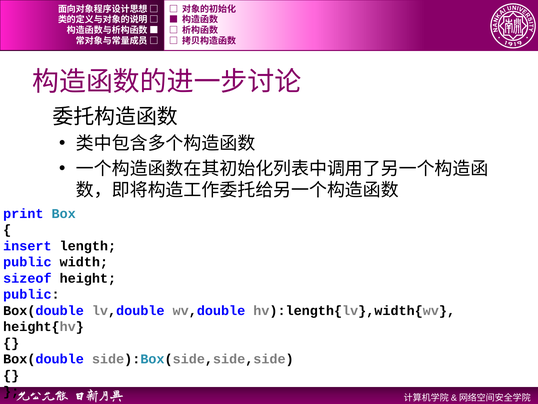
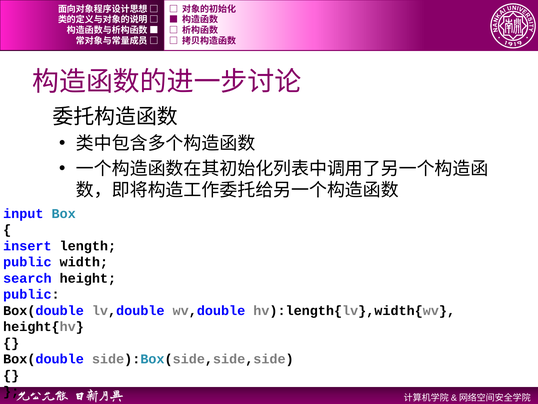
print: print -> input
sizeof: sizeof -> search
